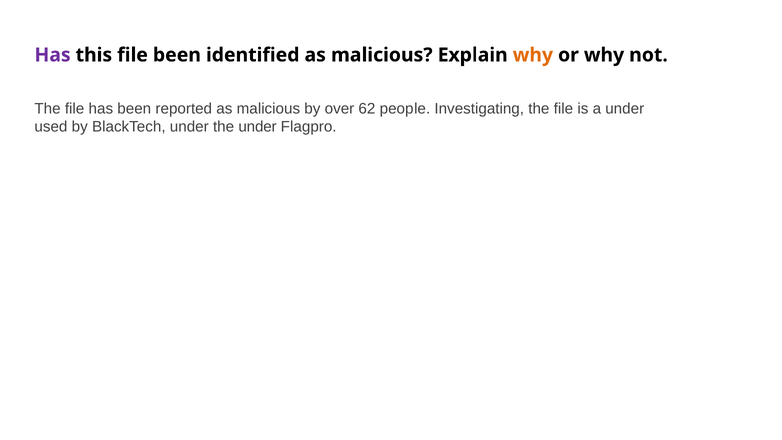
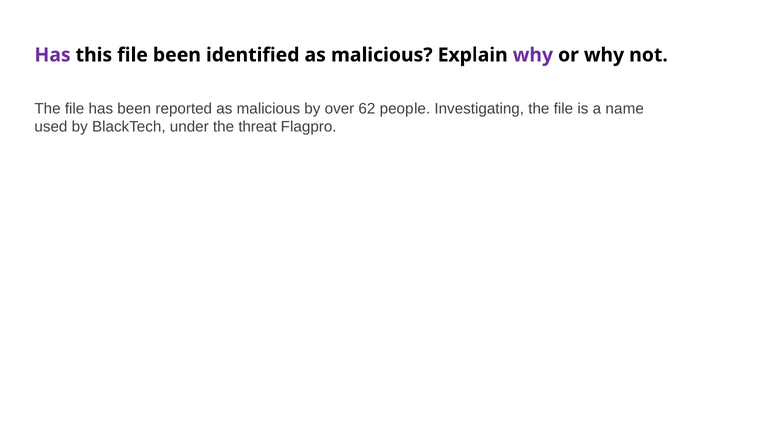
why at (533, 55) colour: orange -> purple
a under: under -> name
the under: under -> threat
